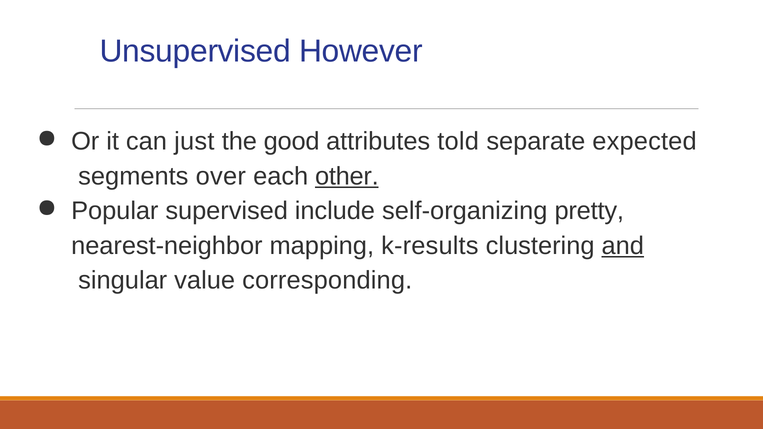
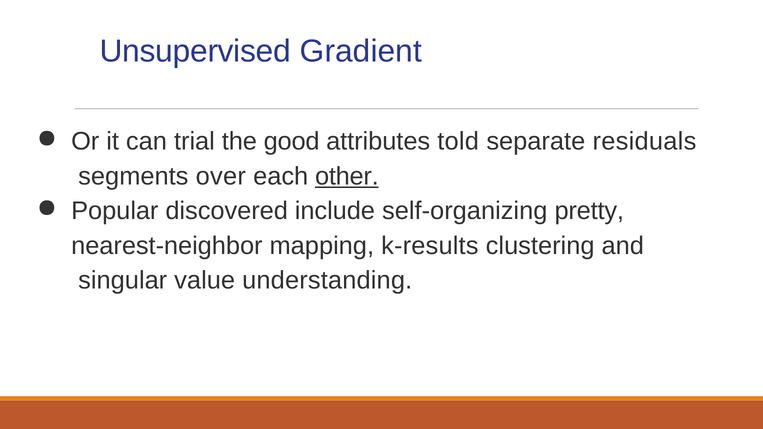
However: However -> Gradient
just: just -> trial
expected: expected -> residuals
supervised: supervised -> discovered
and underline: present -> none
corresponding: corresponding -> understanding
